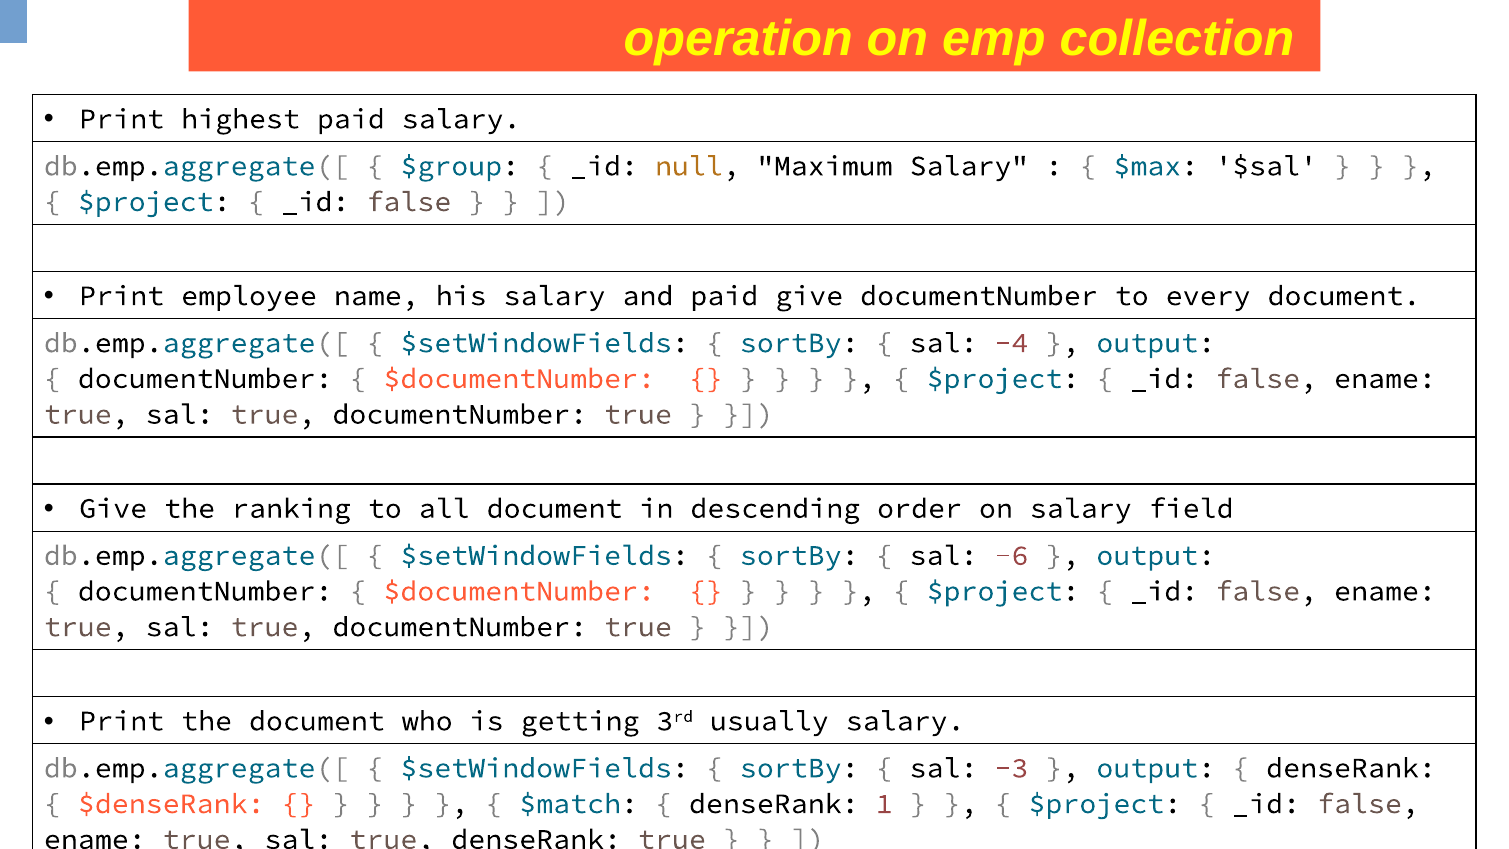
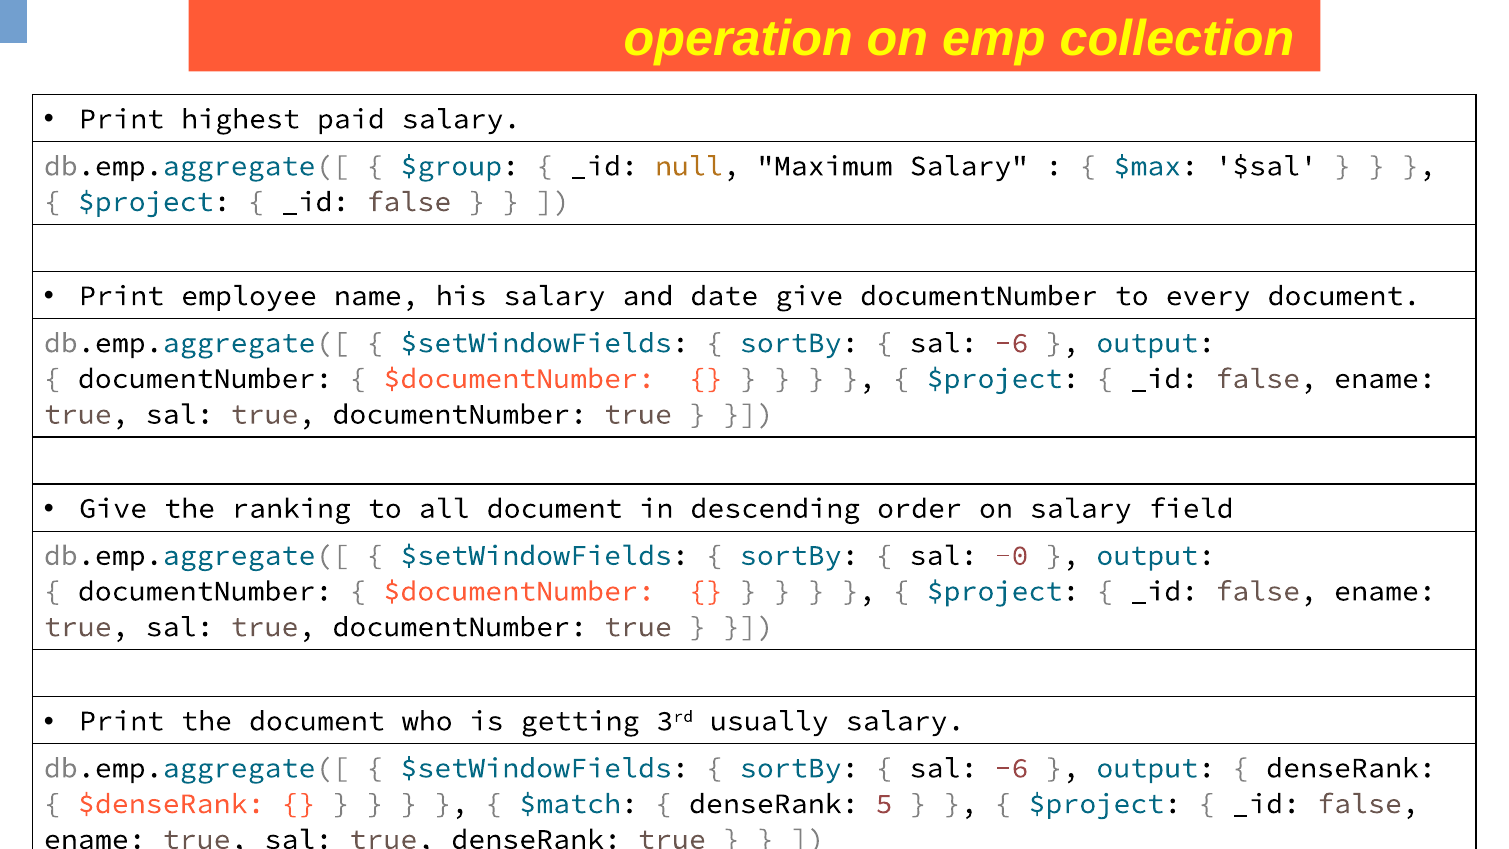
and paid: paid -> date
-4 at (1011, 343): -4 -> -6
-6: -6 -> -0
-3 at (1011, 768): -3 -> -6
1: 1 -> 5
